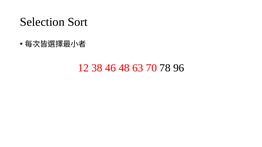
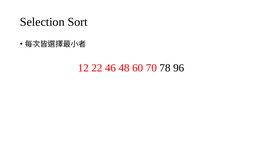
38: 38 -> 22
63: 63 -> 60
